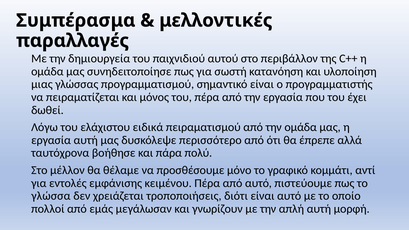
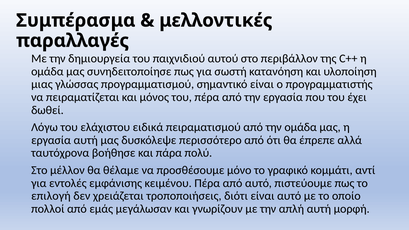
γλώσσα: γλώσσα -> επιλογή
